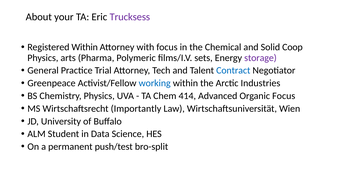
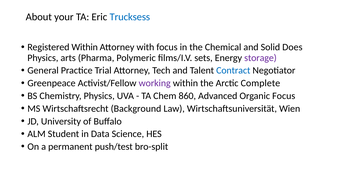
Trucksess colour: purple -> blue
Coop: Coop -> Does
working colour: blue -> purple
Industries: Industries -> Complete
414: 414 -> 860
Importantly: Importantly -> Background
